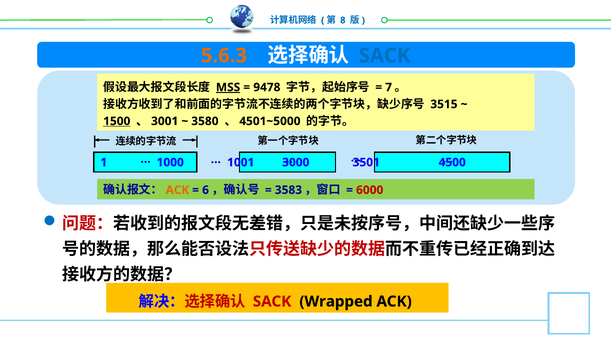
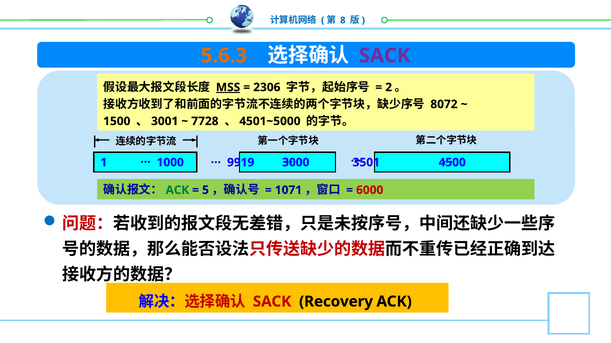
SACK at (385, 56) colour: blue -> purple
9478: 9478 -> 2306
7: 7 -> 2
3515: 3515 -> 8072
1500 underline: present -> none
3580: 3580 -> 7728
1001: 1001 -> 9919
ACK at (177, 190) colour: orange -> green
6: 6 -> 5
3583: 3583 -> 1071
Wrapped: Wrapped -> Recovery
